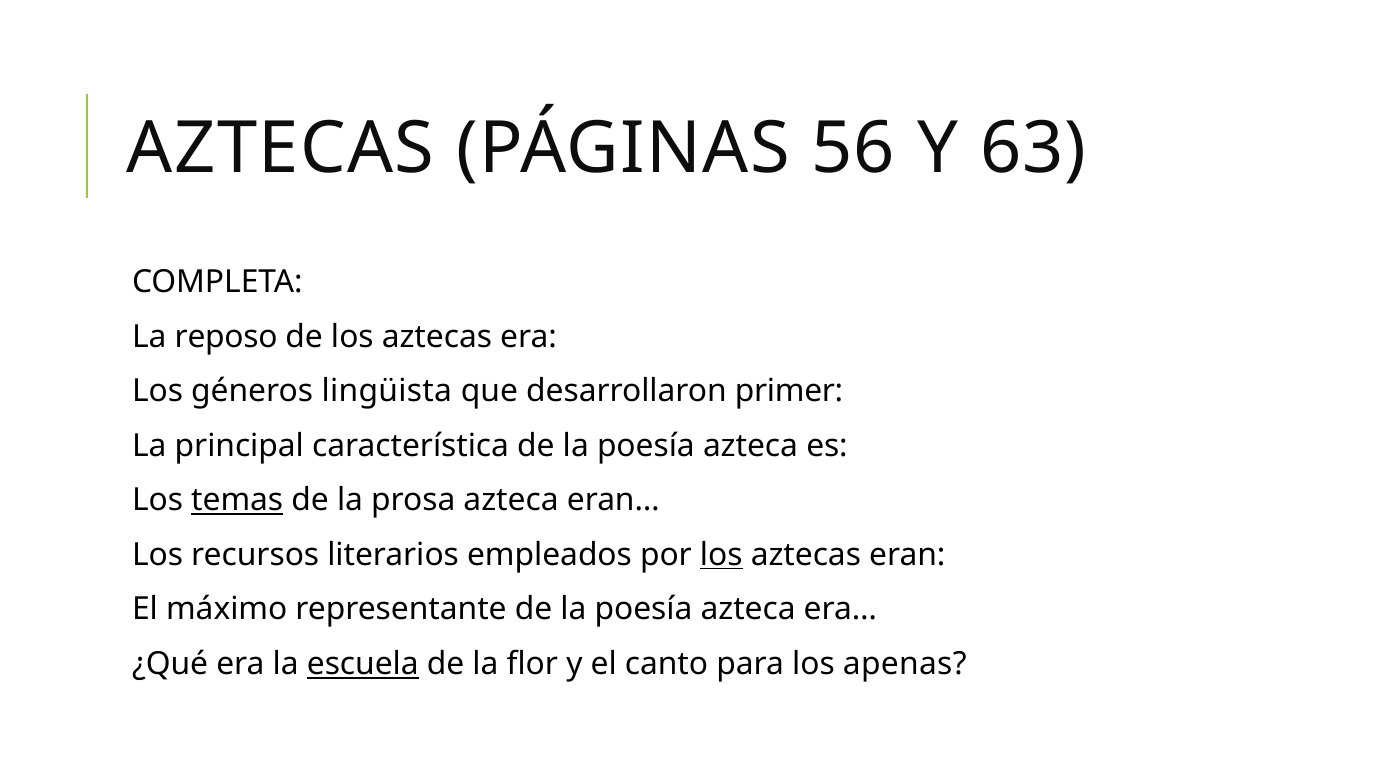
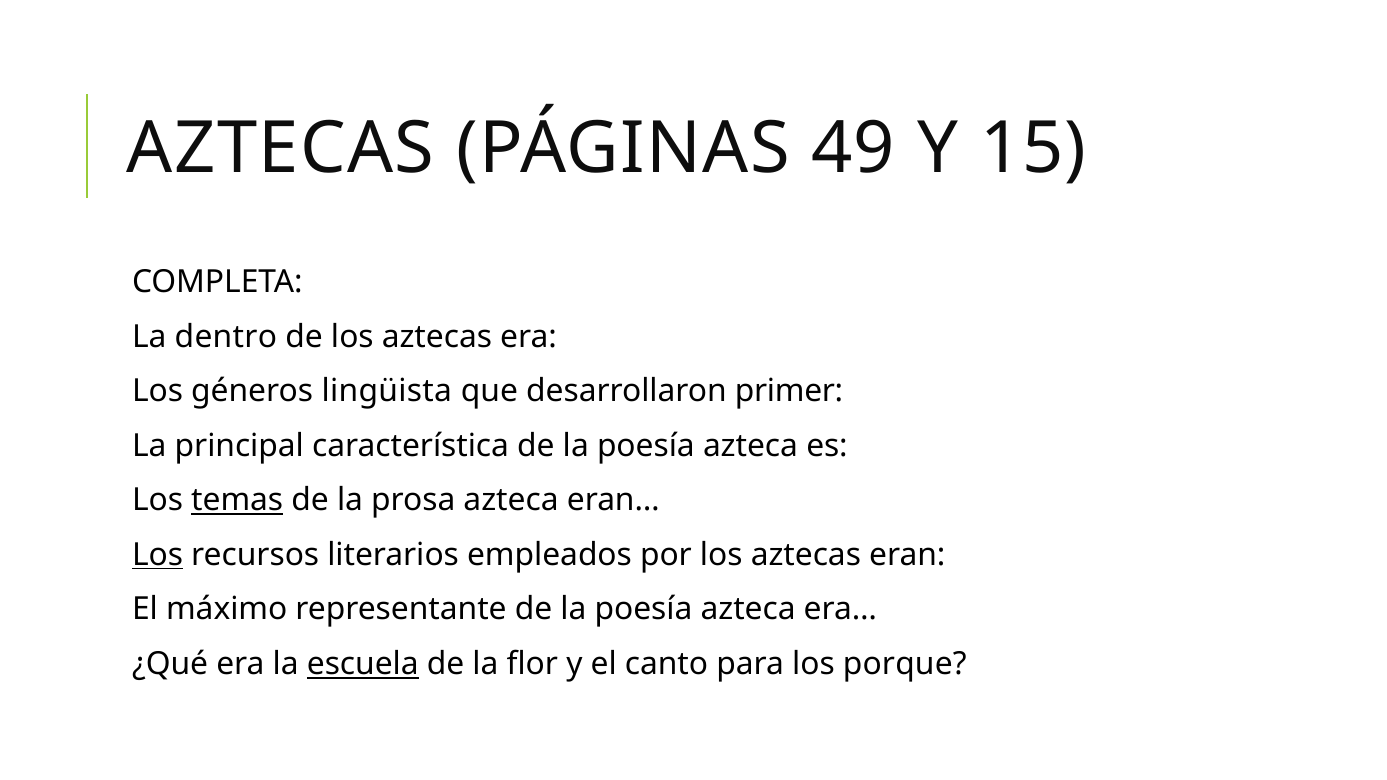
56: 56 -> 49
63: 63 -> 15
reposo: reposo -> dentro
Los at (158, 555) underline: none -> present
los at (721, 555) underline: present -> none
apenas: apenas -> porque
